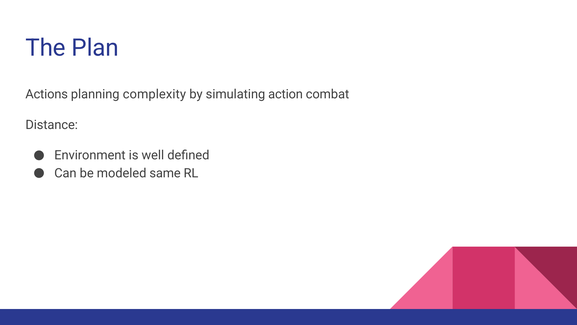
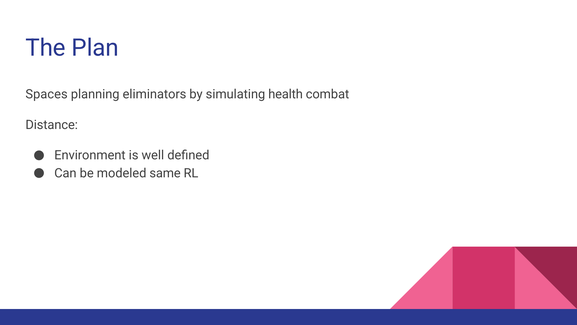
Actions: Actions -> Spaces
complexity: complexity -> eliminators
action: action -> health
